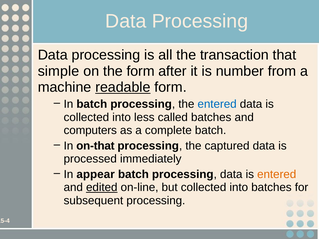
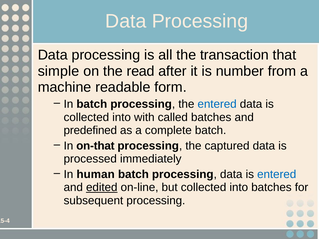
the form: form -> read
readable underline: present -> none
less: less -> with
computers: computers -> predefined
appear: appear -> human
entered at (277, 174) colour: orange -> blue
